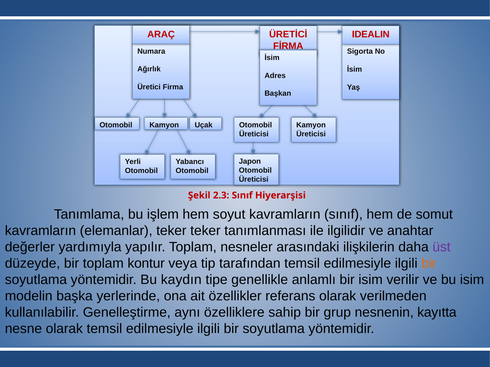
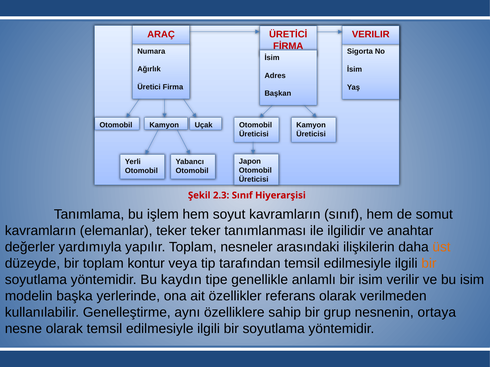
IDEALIN at (371, 35): IDEALIN -> VERILIR
üst colour: purple -> orange
kayıtta: kayıtta -> ortaya
